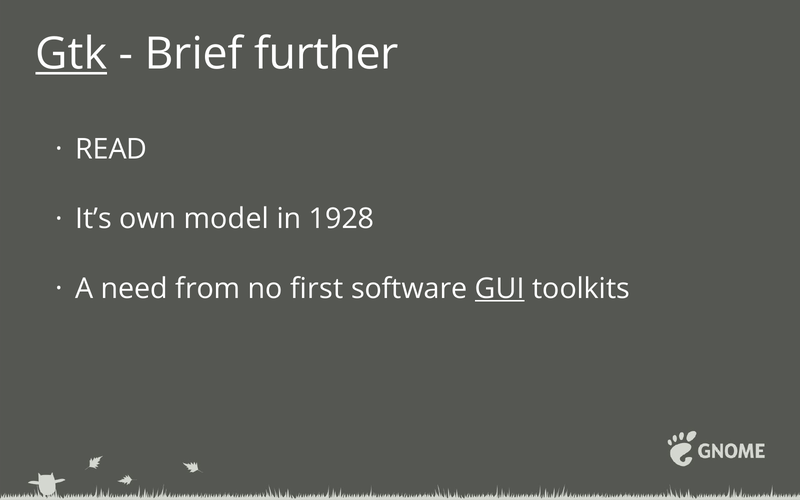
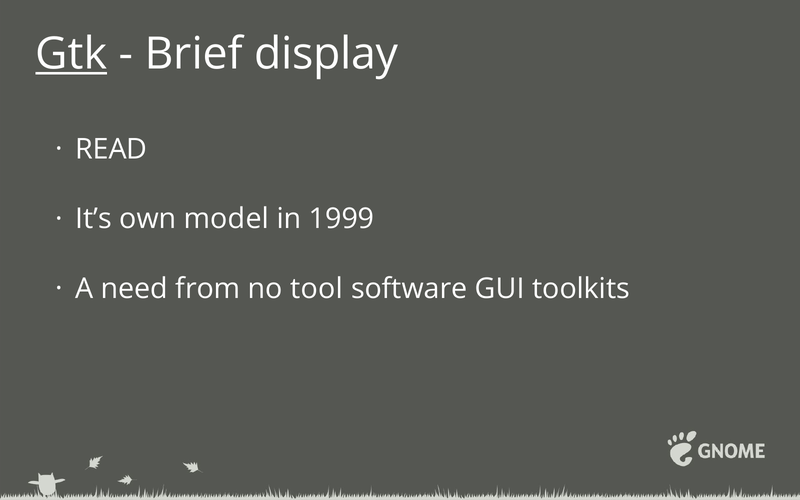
further: further -> display
1928: 1928 -> 1999
first: first -> tool
GUI underline: present -> none
